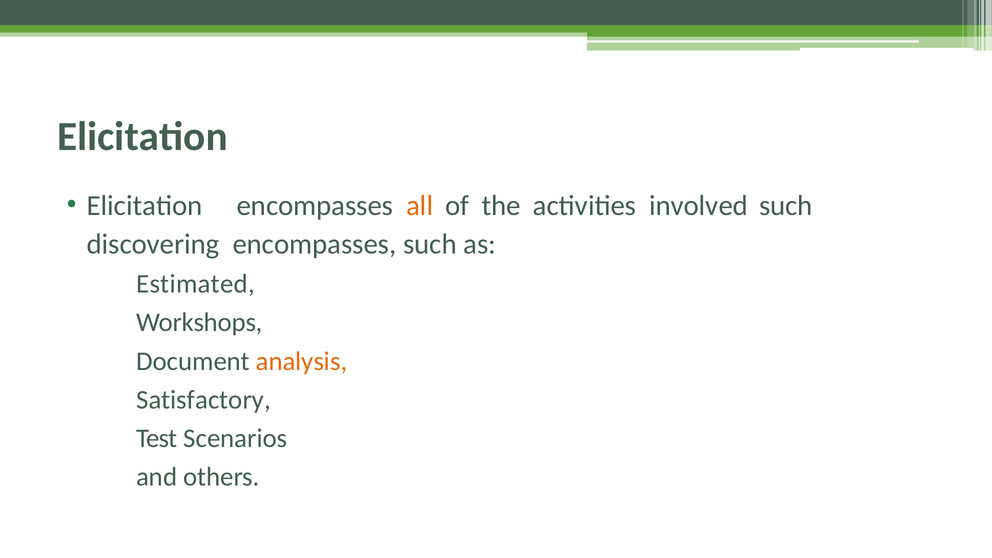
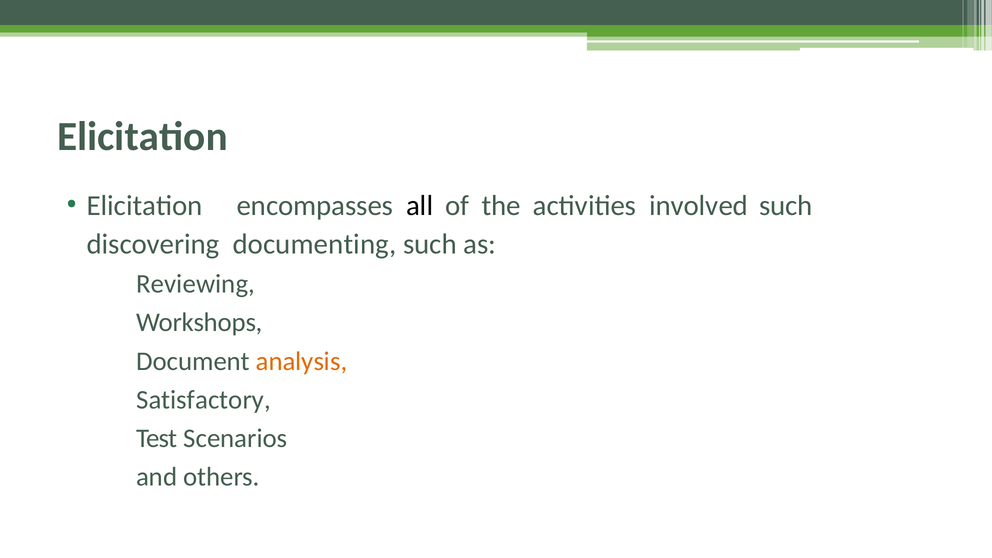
all colour: orange -> black
discovering encompasses: encompasses -> documenting
Estimated: Estimated -> Reviewing
